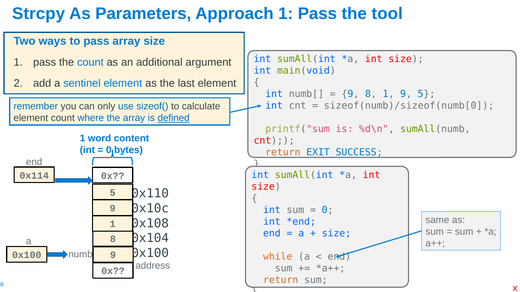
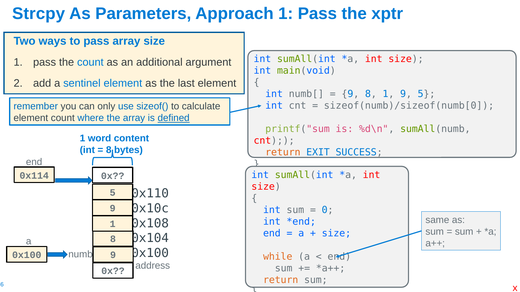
tool: tool -> xptr
0 at (109, 150): 0 -> 8
